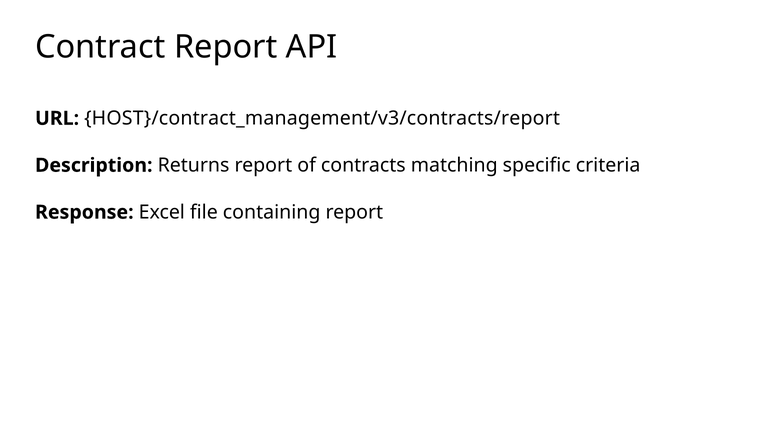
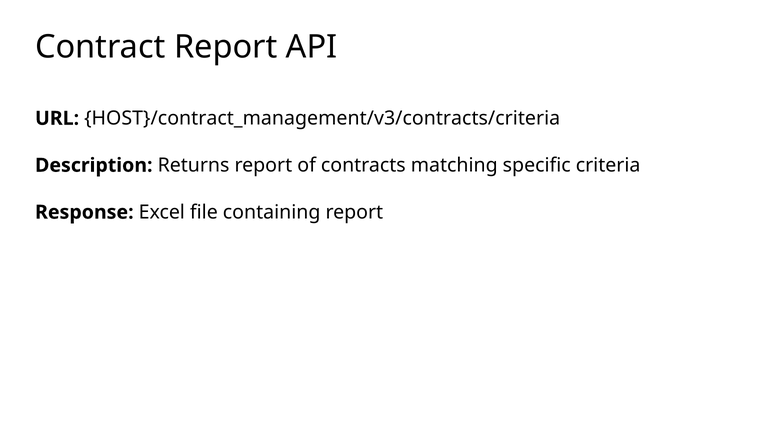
HOST}/contract_management/v3/contracts/report: HOST}/contract_management/v3/contracts/report -> HOST}/contract_management/v3/contracts/criteria
